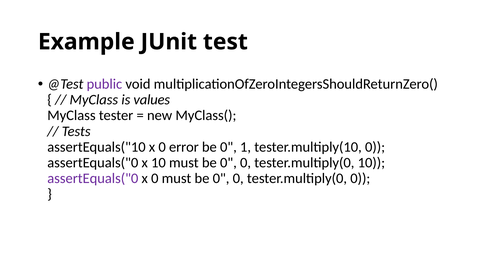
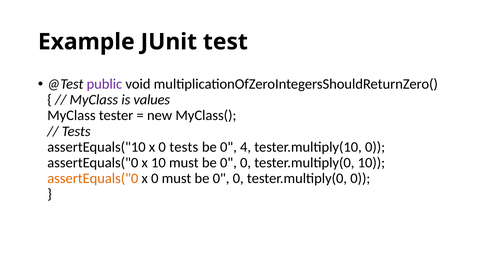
0 error: error -> tests
1: 1 -> 4
assertEquals("0 at (93, 178) colour: purple -> orange
